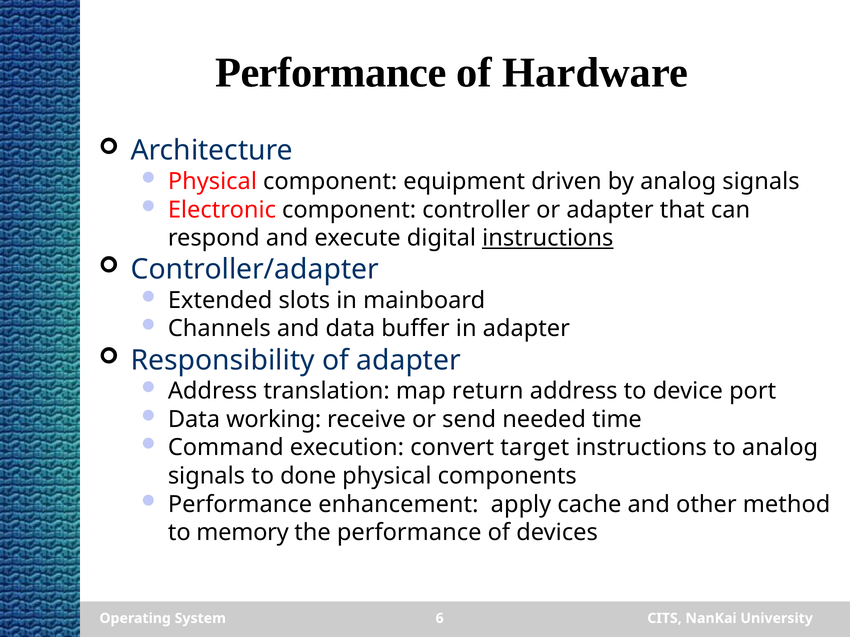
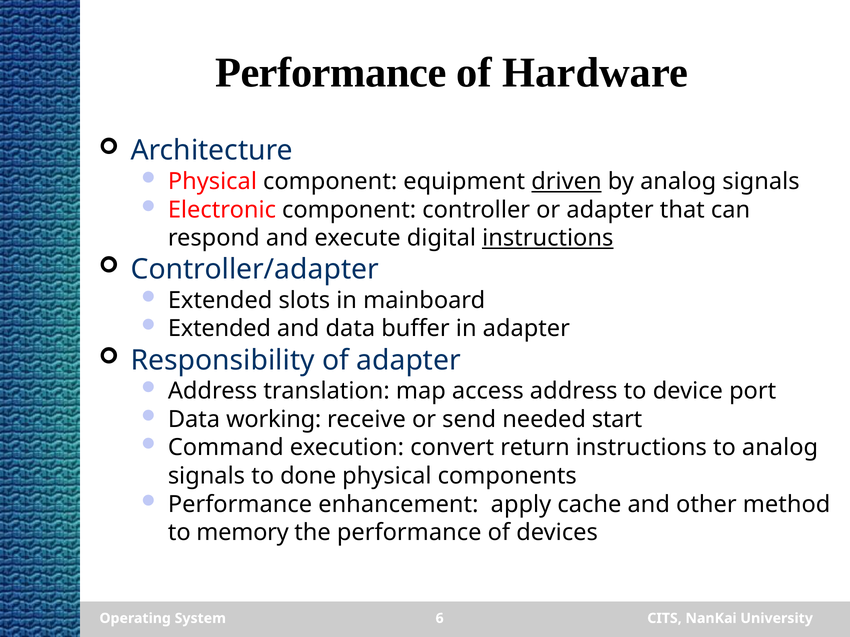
driven underline: none -> present
Channels at (219, 329): Channels -> Extended
return: return -> access
time: time -> start
target: target -> return
